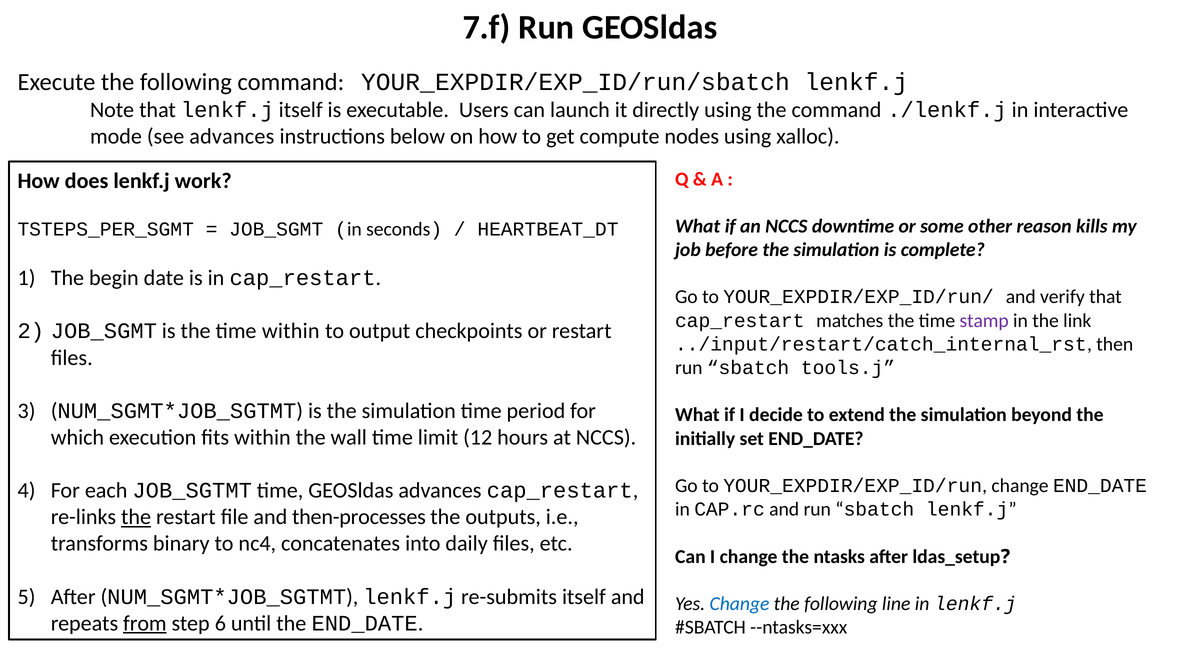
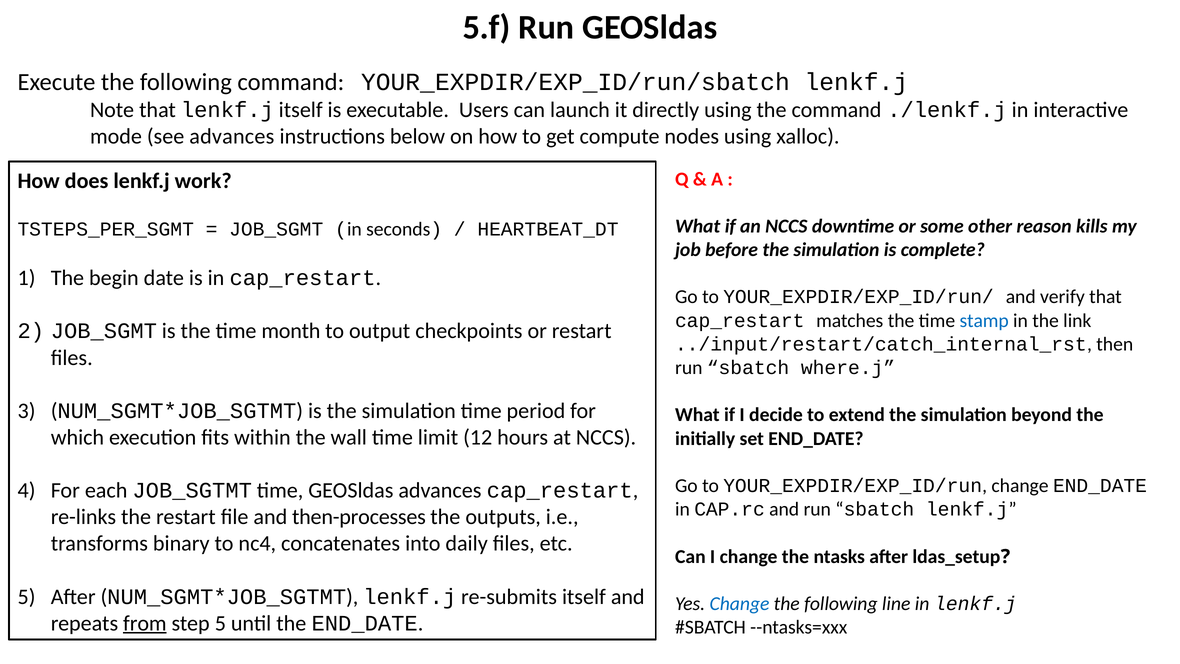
7.f: 7.f -> 5.f
stamp colour: purple -> blue
time within: within -> month
tools.j: tools.j -> where.j
the at (136, 517) underline: present -> none
step 6: 6 -> 5
